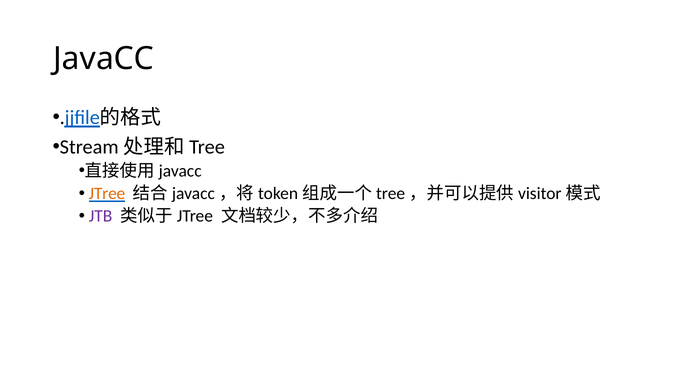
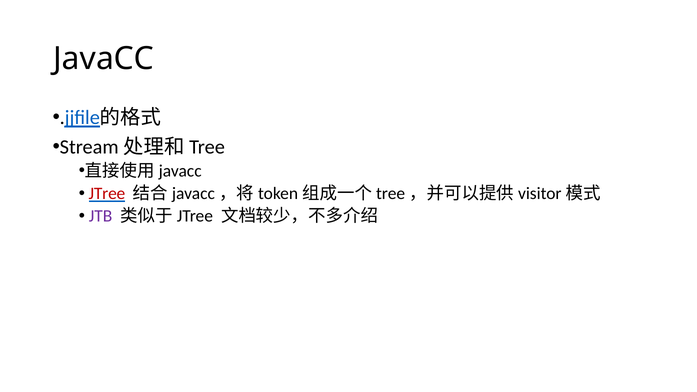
JTree colour: orange -> red
